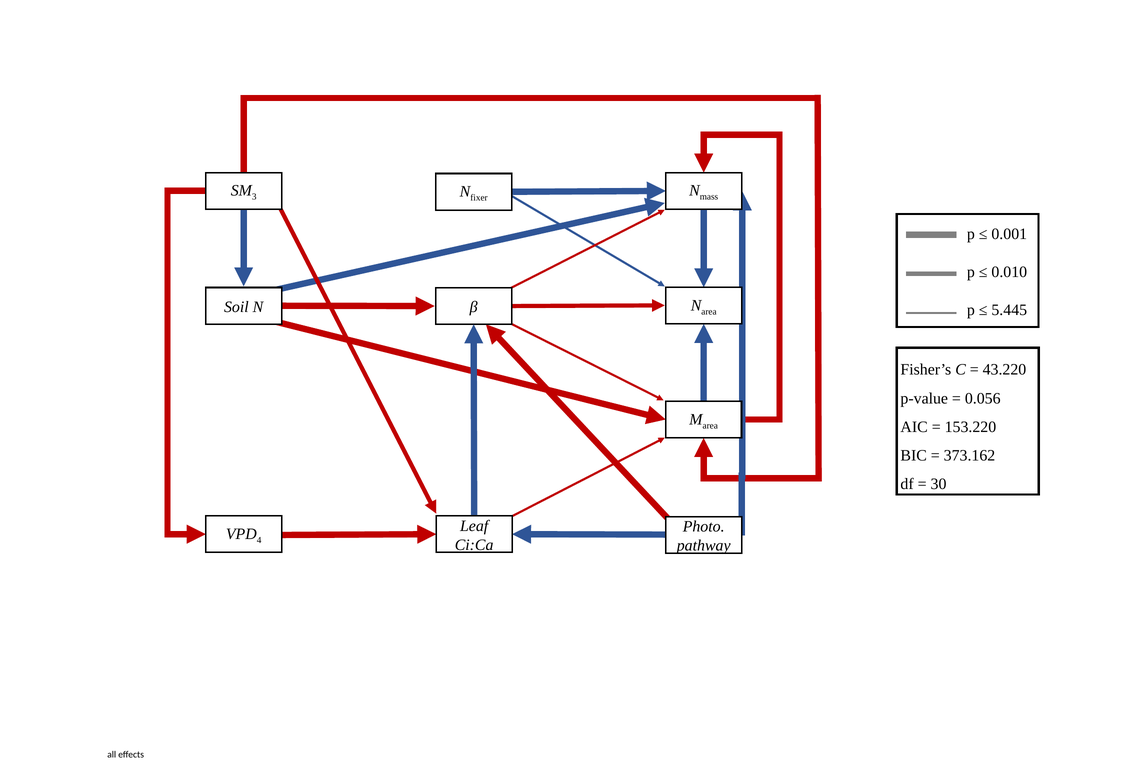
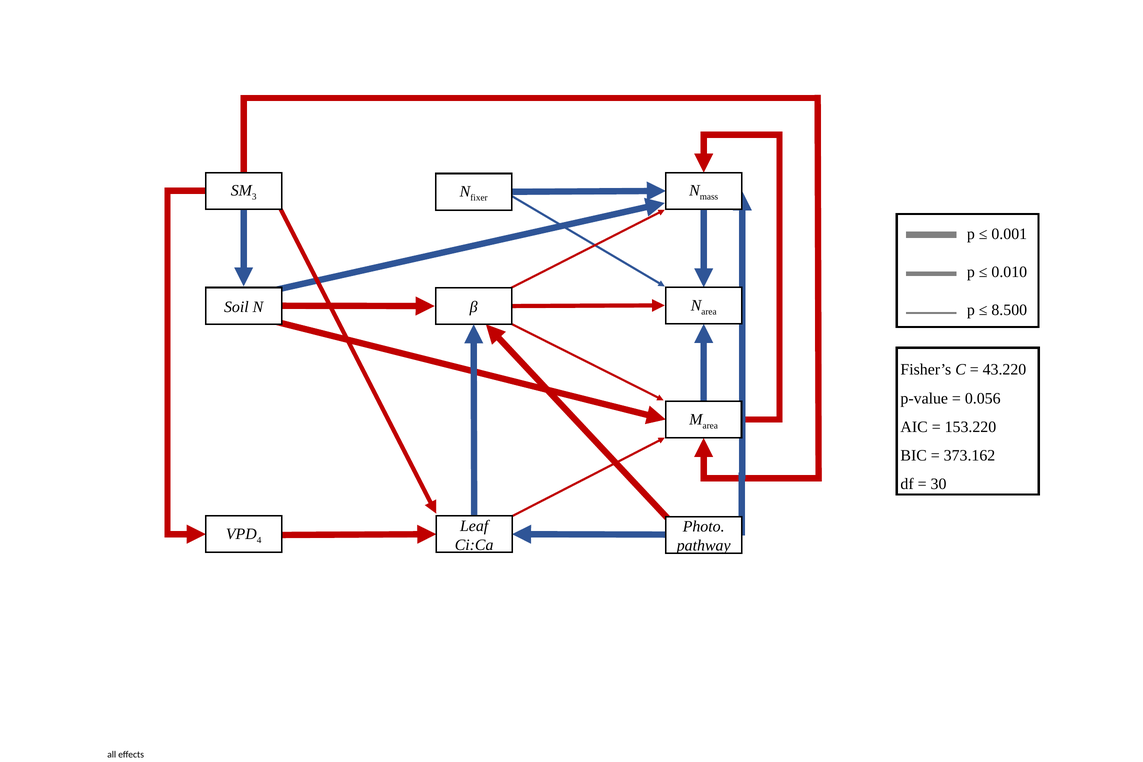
5.445: 5.445 -> 8.500
